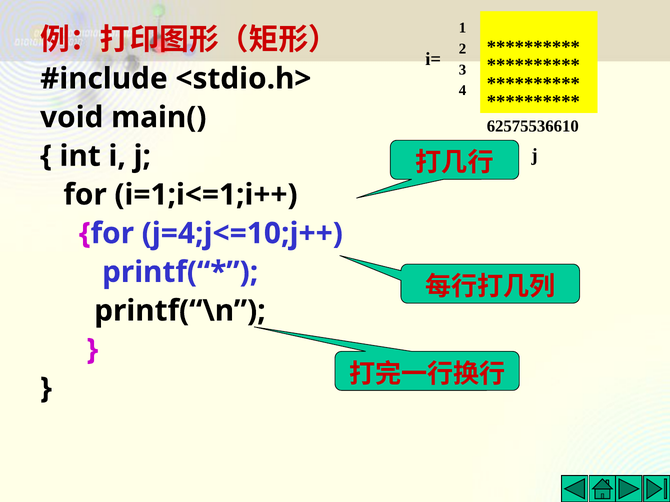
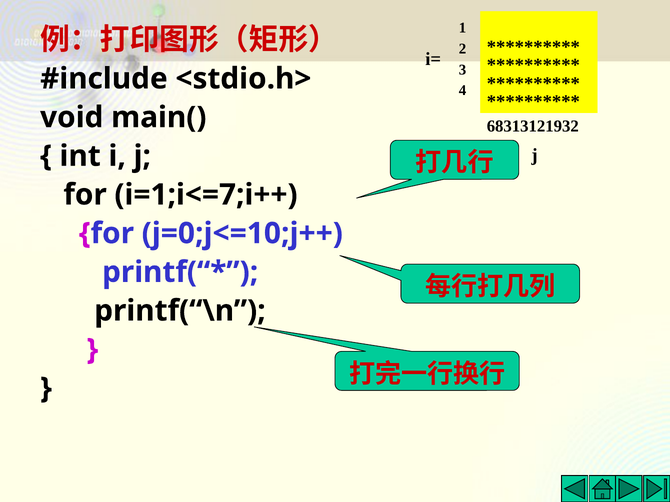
62575536610: 62575536610 -> 68313121932
i=1;i<=1;i++: i=1;i<=1;i++ -> i=1;i<=7;i++
j=4;j<=10;j++: j=4;j<=10;j++ -> j=0;j<=10;j++
